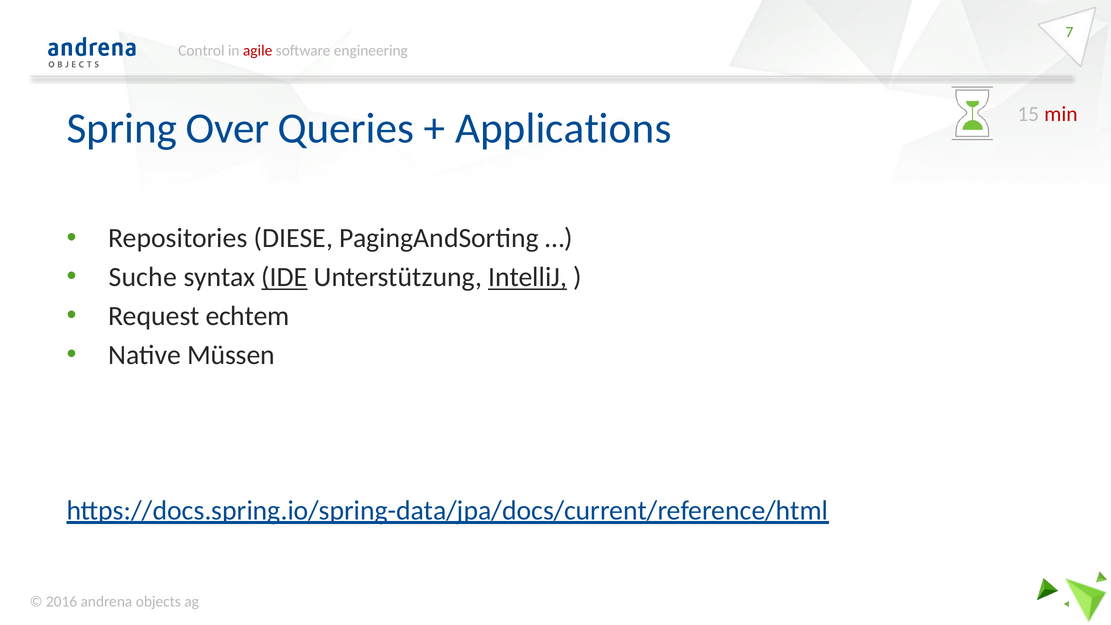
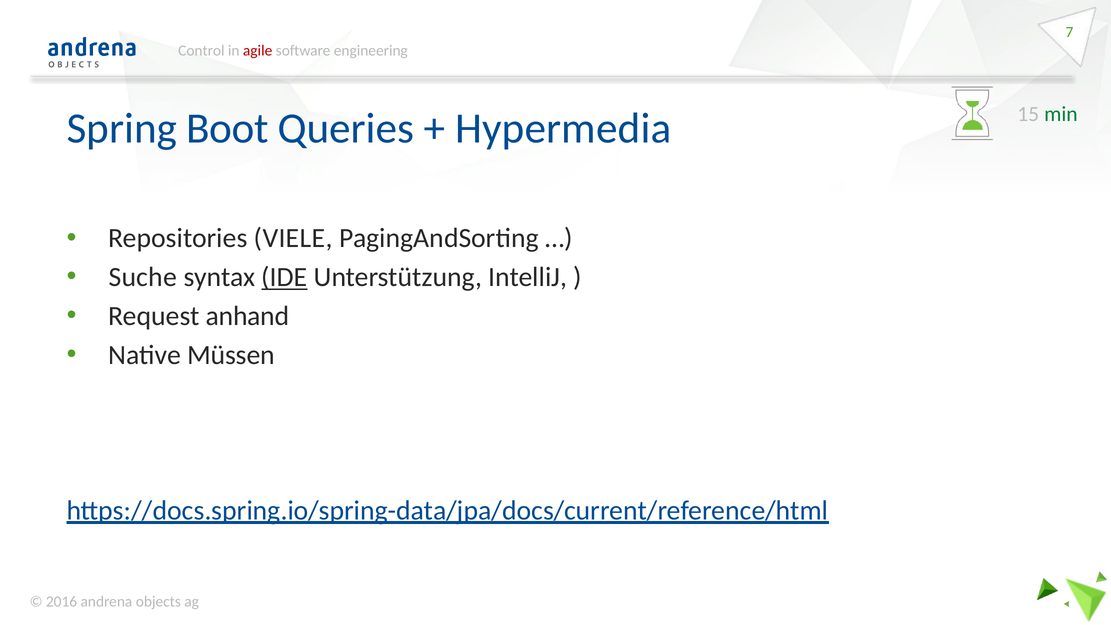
min colour: red -> green
Over: Over -> Boot
Applications: Applications -> Hypermedia
DIESE: DIESE -> VIELE
IntelliJ underline: present -> none
echtem: echtem -> anhand
